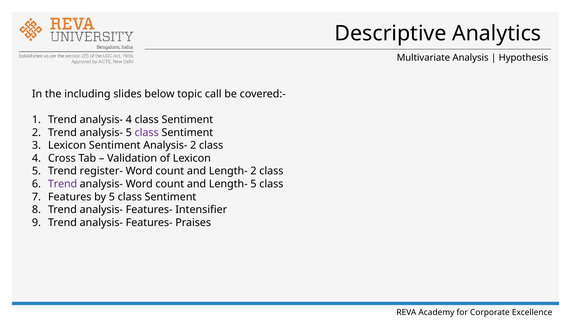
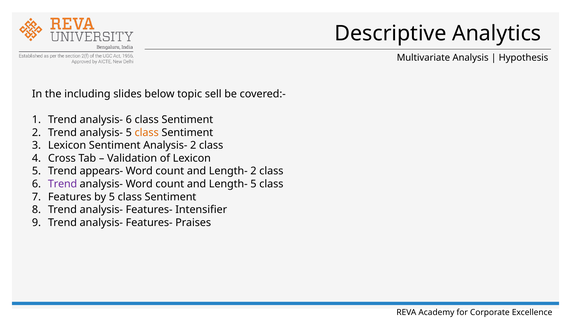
call: call -> sell
analysis- 4: 4 -> 6
class at (147, 133) colour: purple -> orange
register-: register- -> appears-
